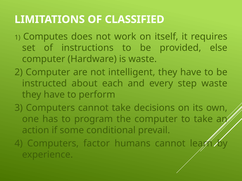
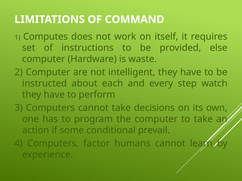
CLASSIFIED: CLASSIFIED -> COMMAND
step waste: waste -> watch
